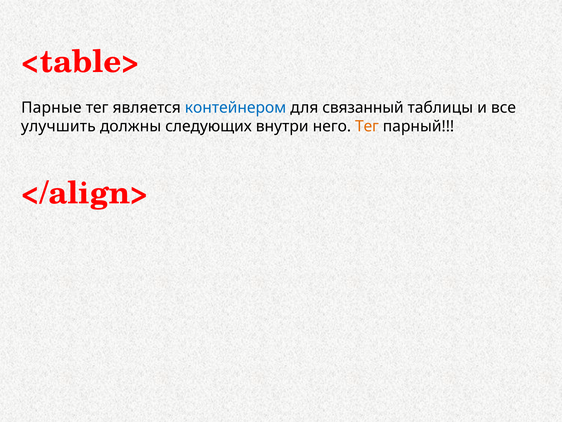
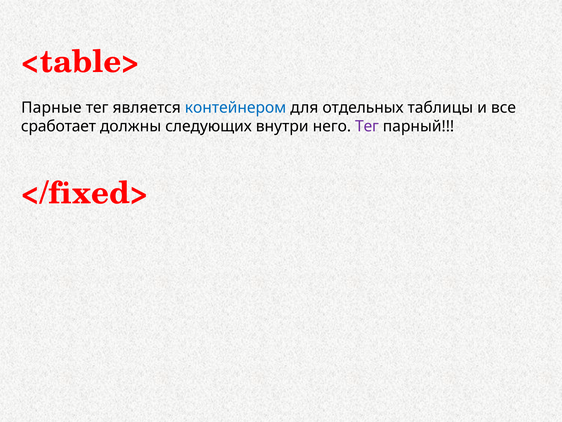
связанный: связанный -> отдельных
улучшить: улучшить -> сработает
Тег at (367, 126) colour: orange -> purple
</align>: </align> -> </fixed>
